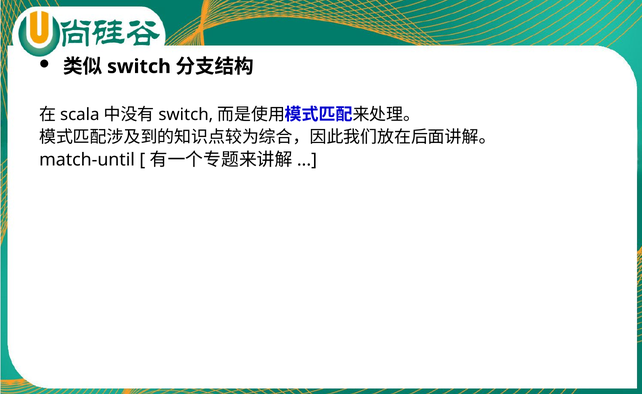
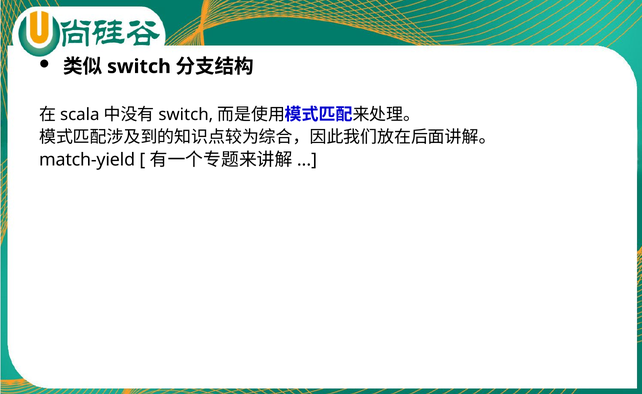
match-until: match-until -> match-yield
